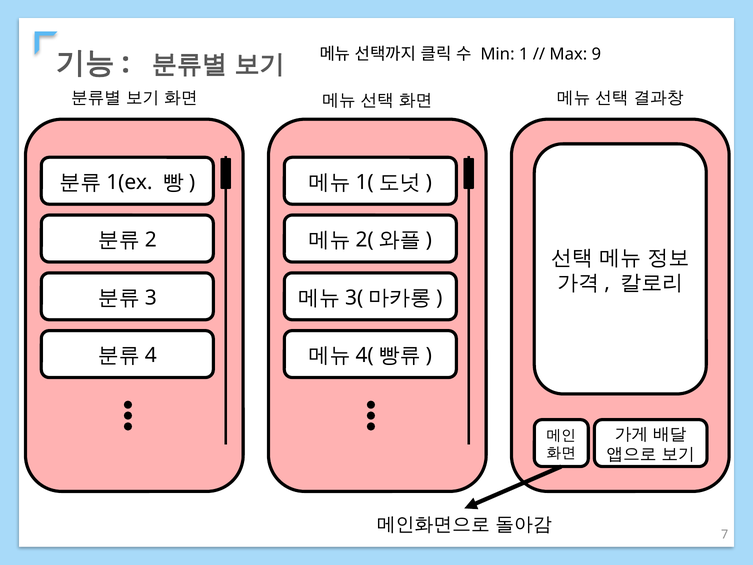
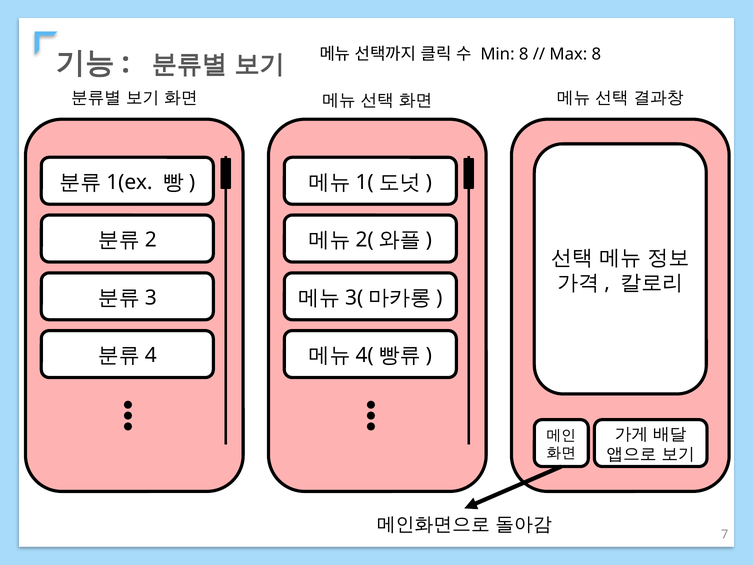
Min 1: 1 -> 8
Max 9: 9 -> 8
